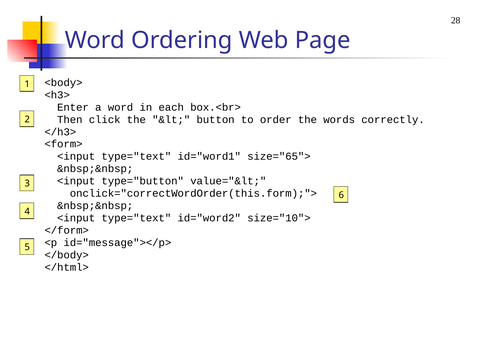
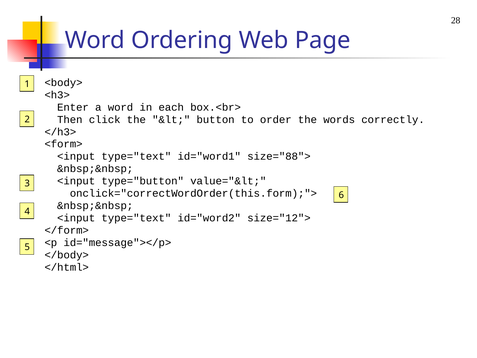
size="65">: size="65"> -> size="88">
size="10">: size="10"> -> size="12">
